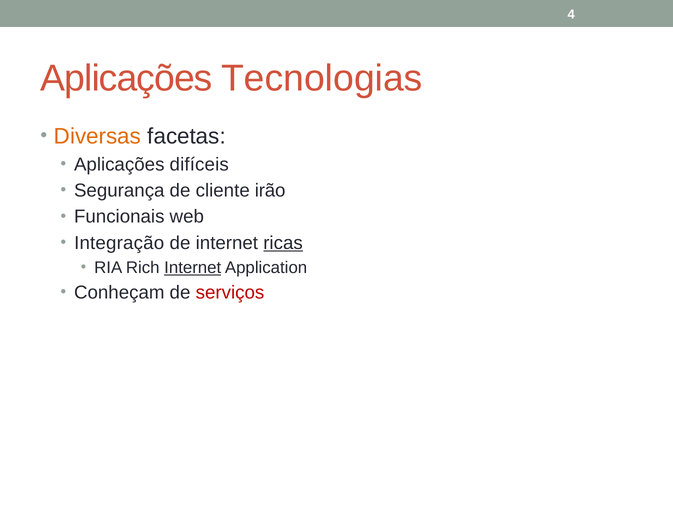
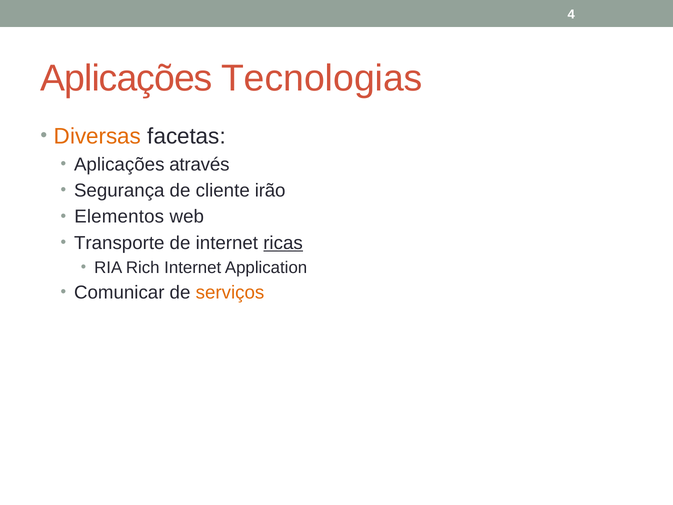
difíceis: difíceis -> através
Funcionais: Funcionais -> Elementos
Integração: Integração -> Transporte
Internet at (193, 267) underline: present -> none
Conheçam: Conheçam -> Comunicar
serviços colour: red -> orange
